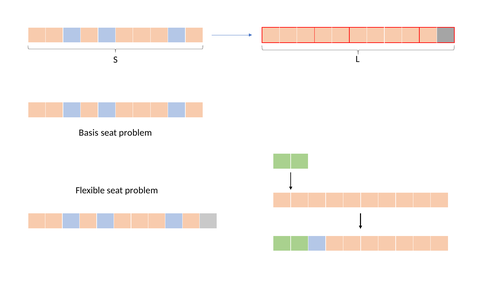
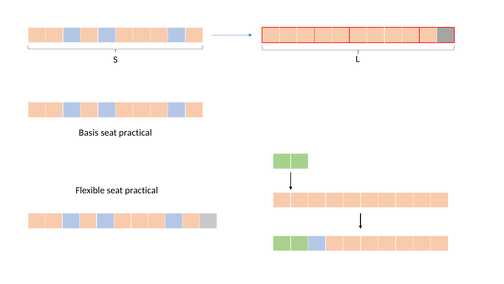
problem at (135, 133): problem -> practical
Flexible seat problem: problem -> practical
